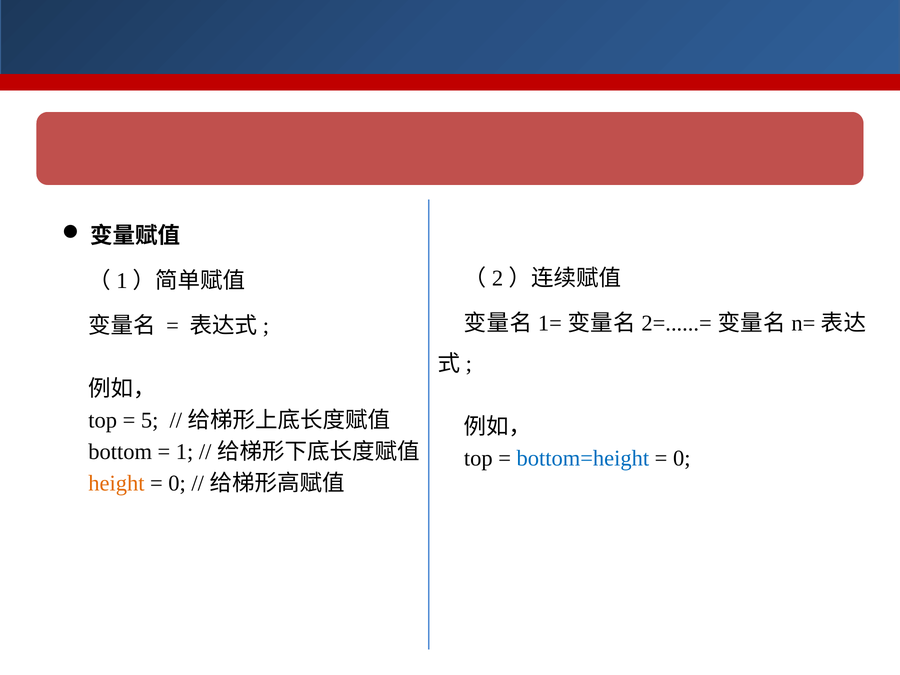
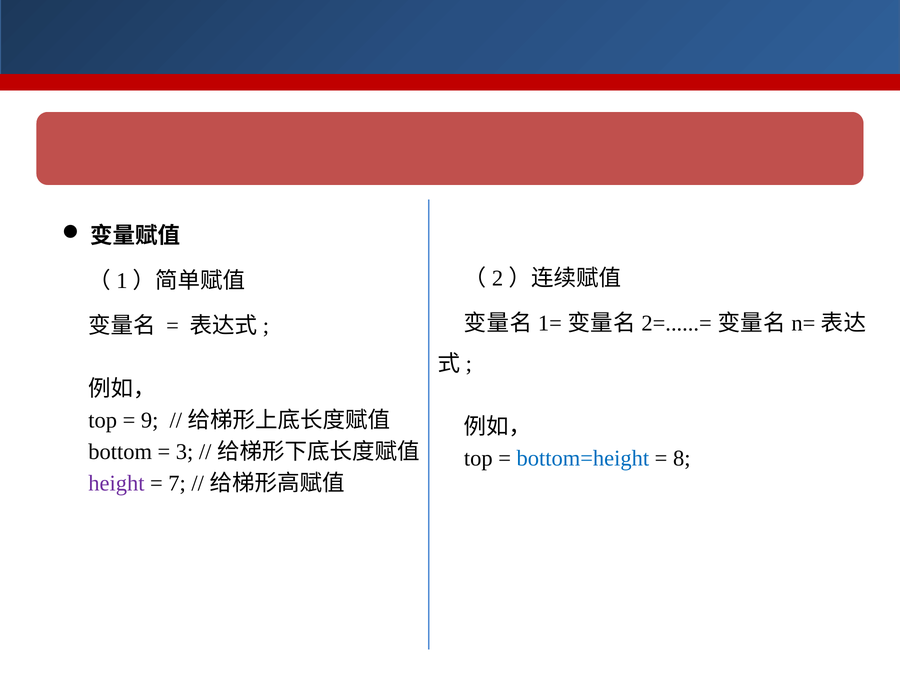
5: 5 -> 9
1: 1 -> 3
0 at (682, 459): 0 -> 8
height colour: orange -> purple
0 at (177, 483): 0 -> 7
